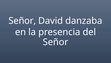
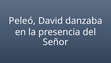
Señor at (22, 21): Señor -> Peleó
